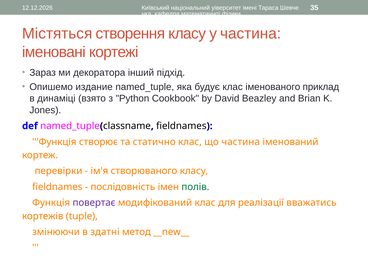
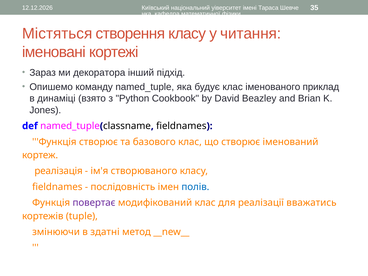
у частина: частина -> читання
издание: издание -> команду
статично: статично -> базового
що частина: частина -> створює
перевірки: перевірки -> реалізація
полів colour: green -> blue
